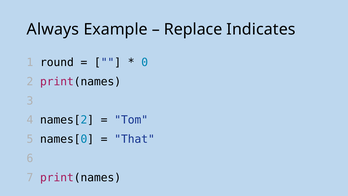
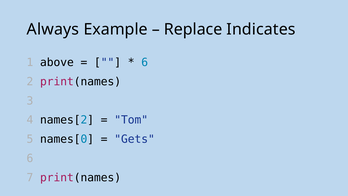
round: round -> above
0 at (145, 62): 0 -> 6
That: That -> Gets
